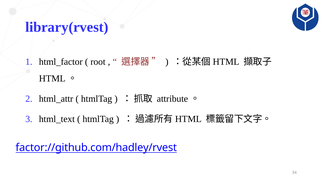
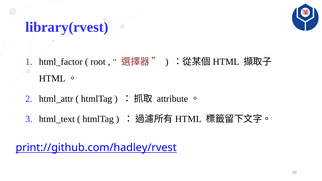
factor://github.com/hadley/rvest: factor://github.com/hadley/rvest -> print://github.com/hadley/rvest
